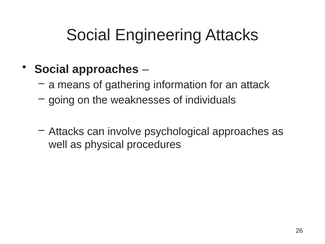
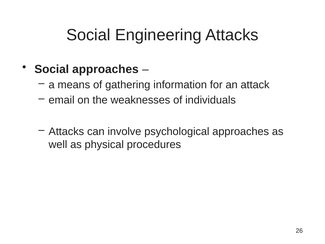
going: going -> email
